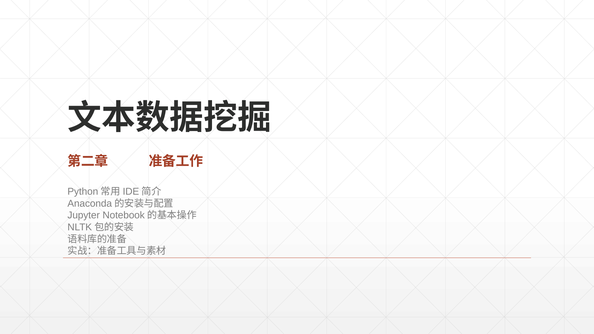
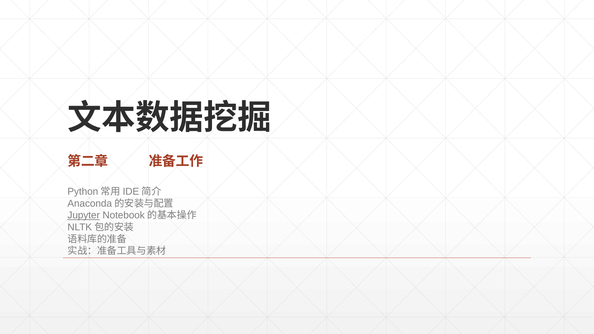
Jupyter underline: none -> present
